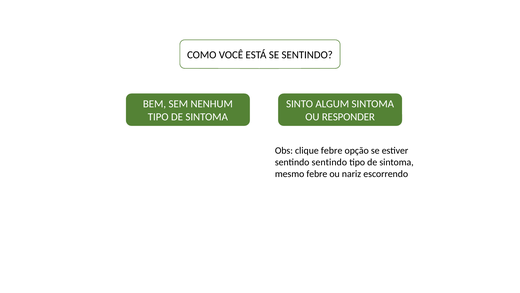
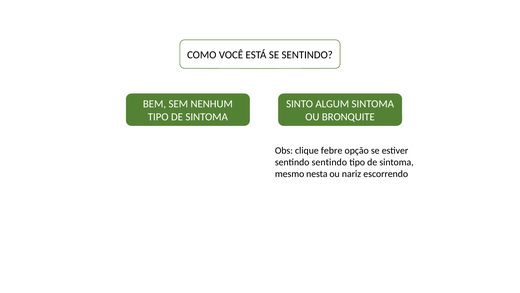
RESPONDER: RESPONDER -> BRONQUITE
mesmo febre: febre -> nesta
